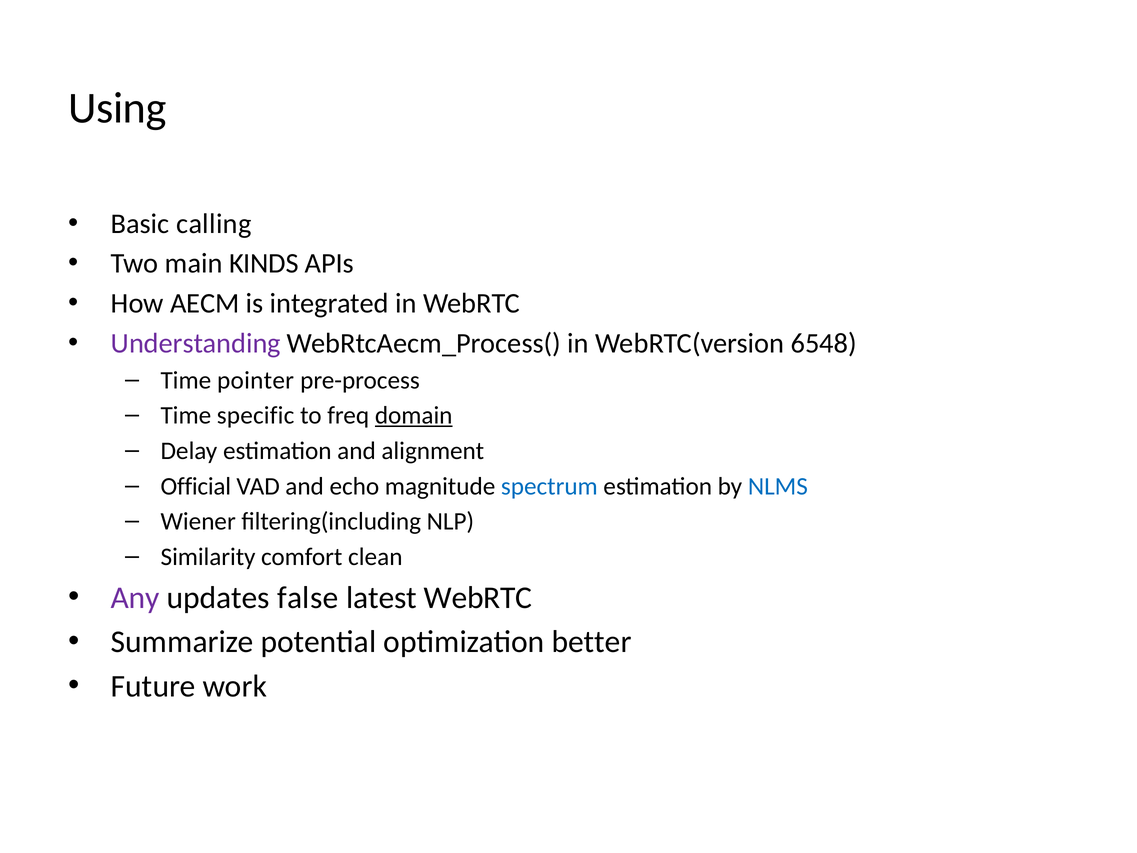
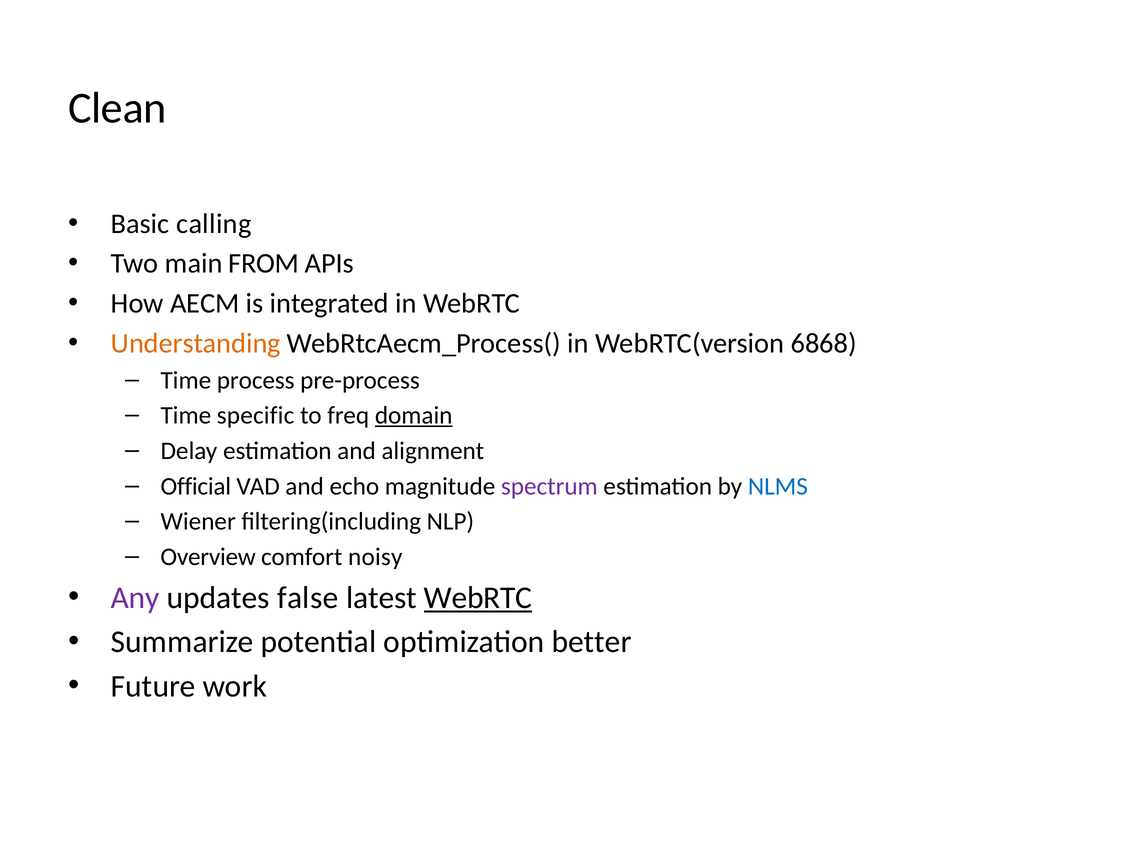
Using: Using -> Clean
KINDS: KINDS -> FROM
Understanding colour: purple -> orange
6548: 6548 -> 6868
pointer: pointer -> process
spectrum colour: blue -> purple
Similarity: Similarity -> Overview
clean: clean -> noisy
WebRTC at (478, 598) underline: none -> present
